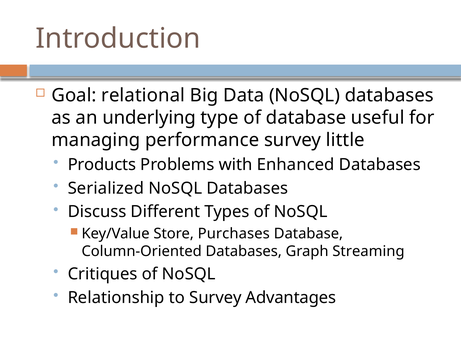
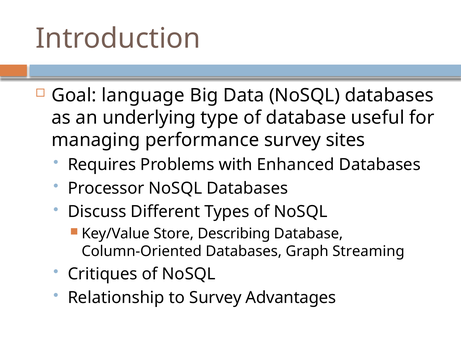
relational: relational -> language
little: little -> sites
Products: Products -> Requires
Serialized: Serialized -> Processor
Purchases: Purchases -> Describing
